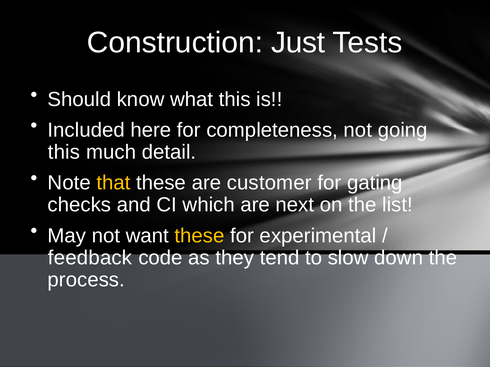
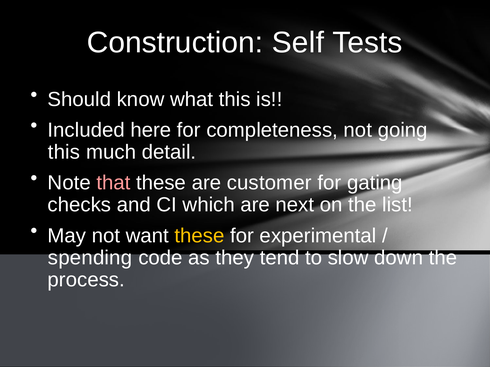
Just: Just -> Self
that colour: yellow -> pink
feedback: feedback -> spending
